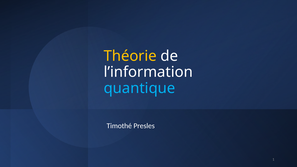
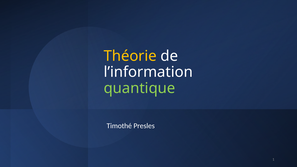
quantique colour: light blue -> light green
